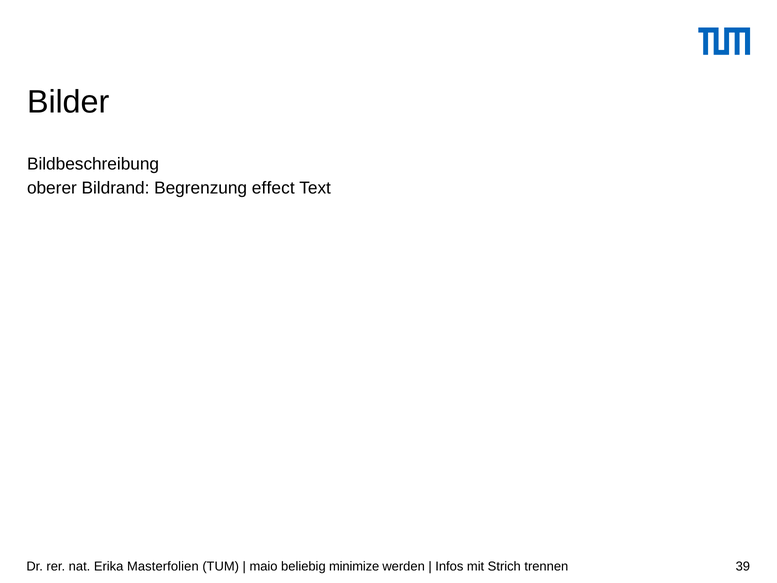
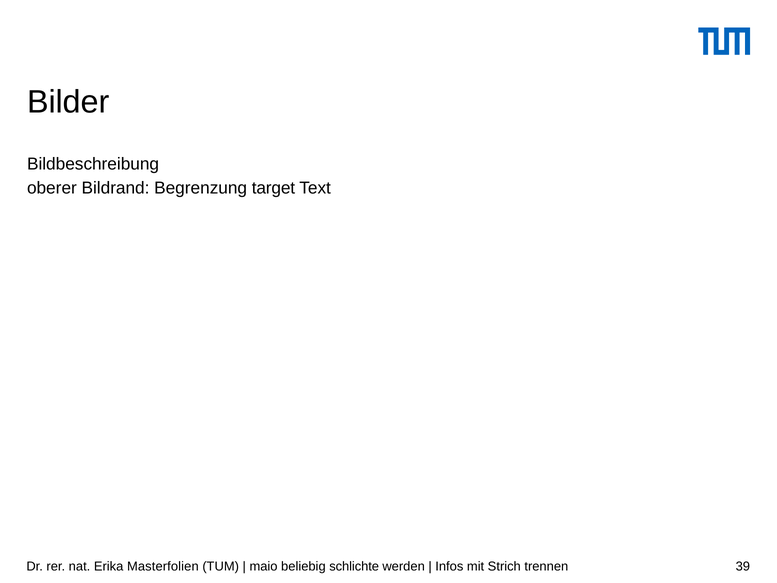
effect: effect -> target
minimize: minimize -> schlichte
